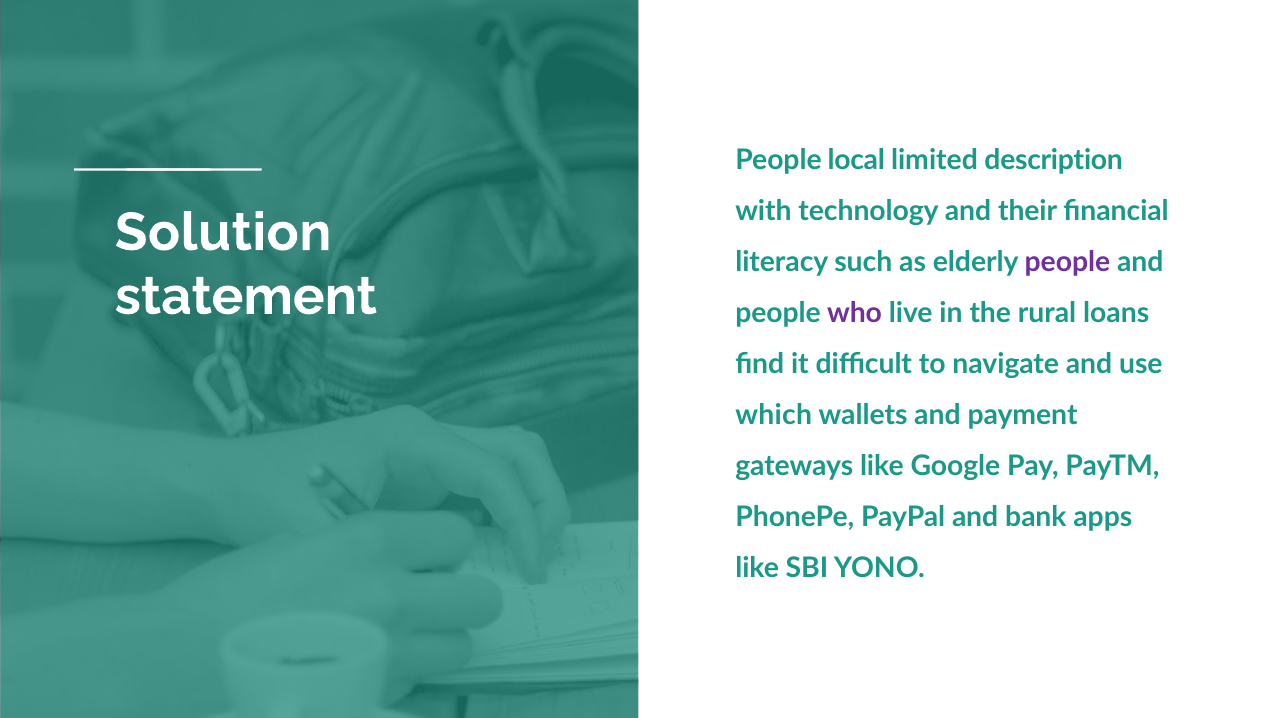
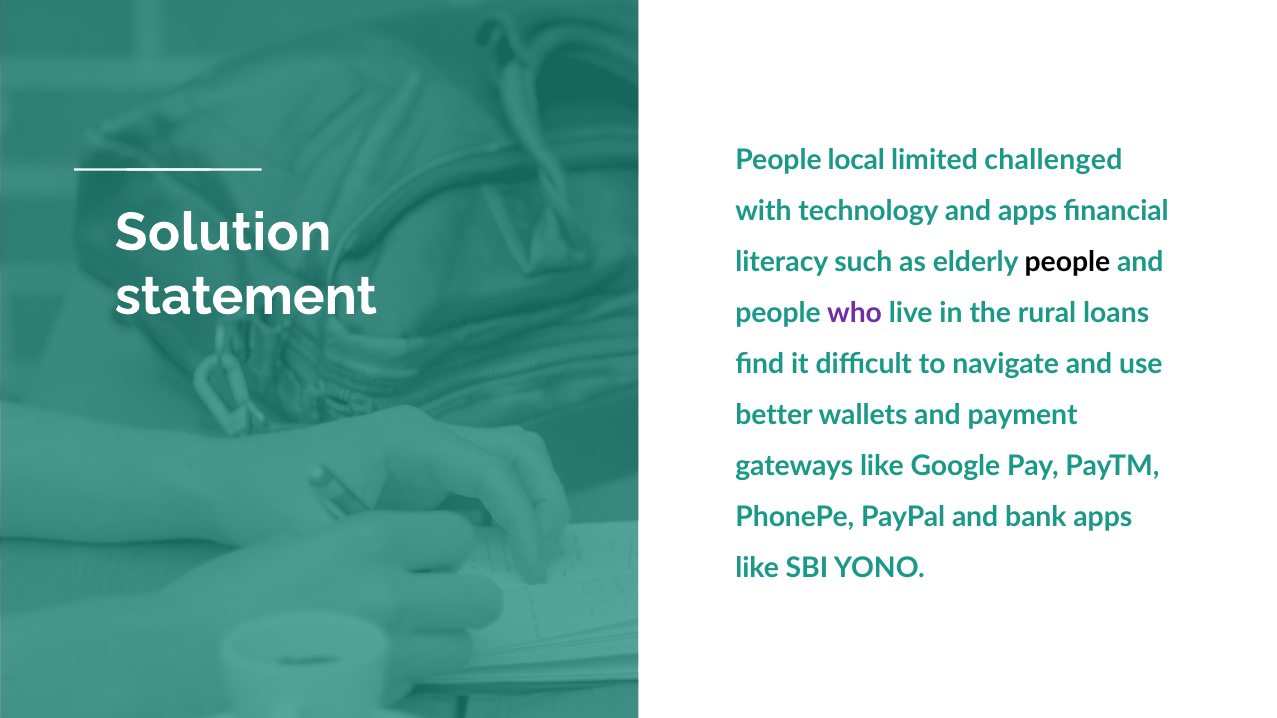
description: description -> challenged
and their: their -> apps
people at (1067, 262) colour: purple -> black
which: which -> better
